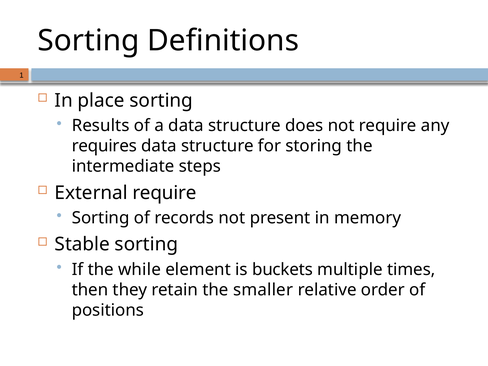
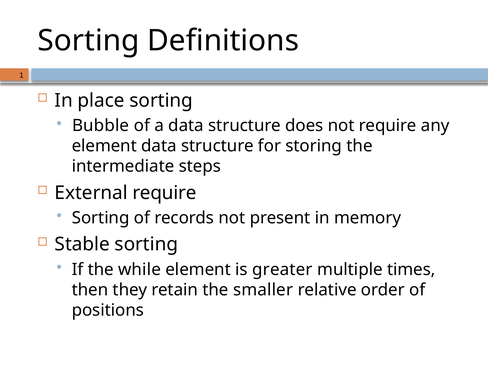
Results: Results -> Bubble
requires at (104, 146): requires -> element
buckets: buckets -> greater
